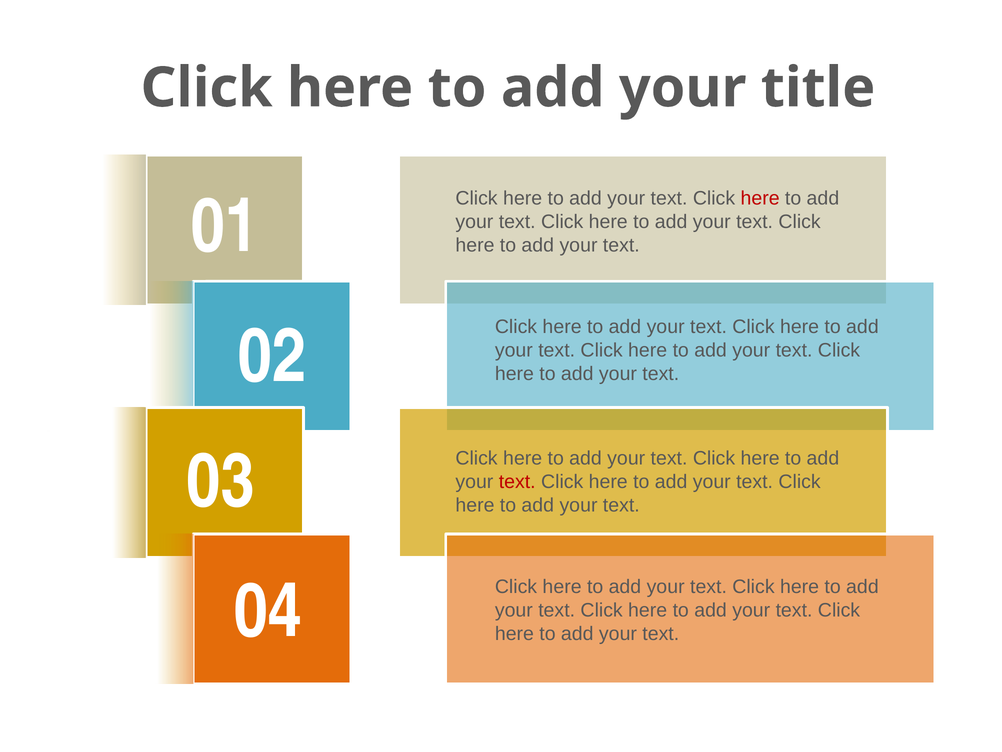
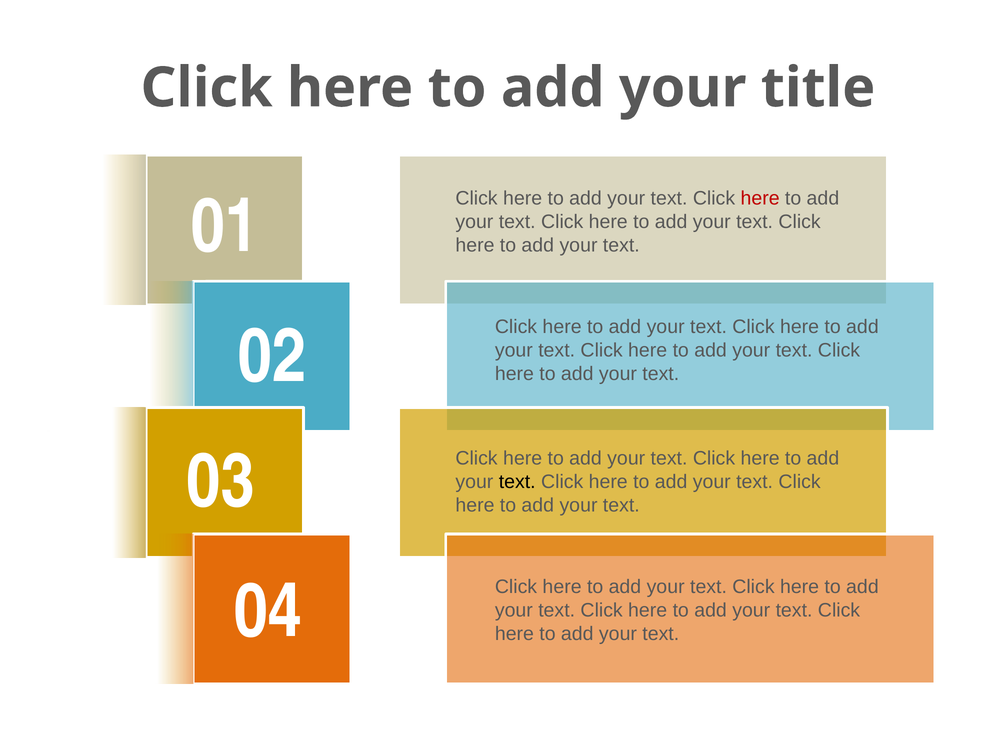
text at (517, 481) colour: red -> black
